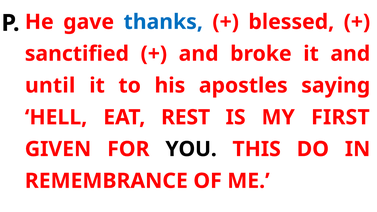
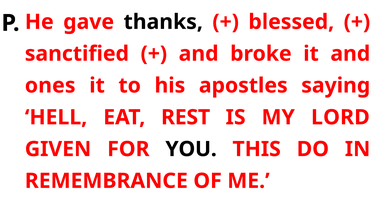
thanks colour: blue -> black
until: until -> ones
FIRST: FIRST -> LORD
